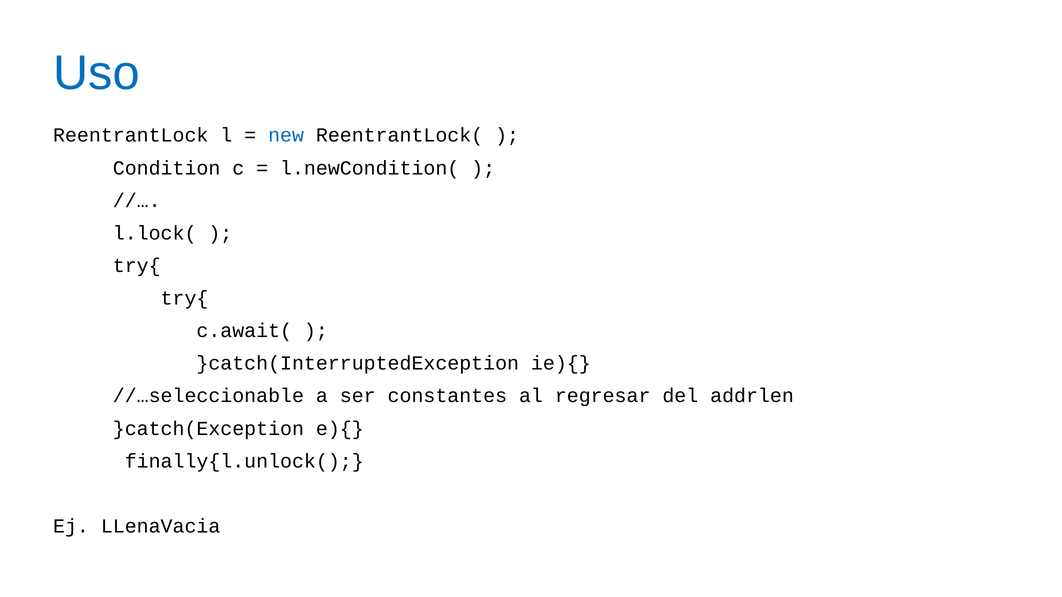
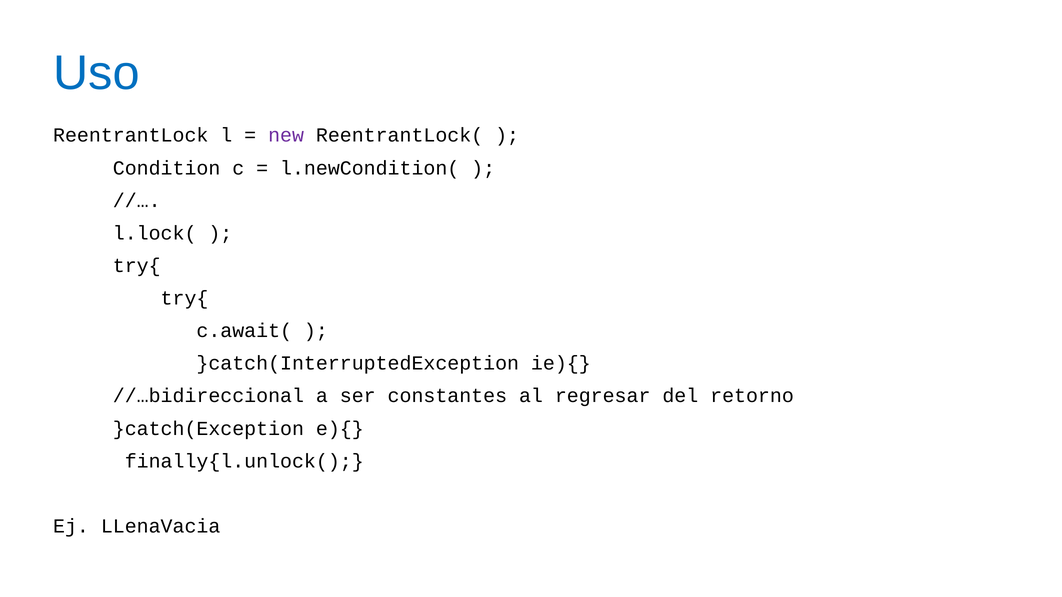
new colour: blue -> purple
//…seleccionable: //…seleccionable -> //…bidireccional
addrlen: addrlen -> retorno
